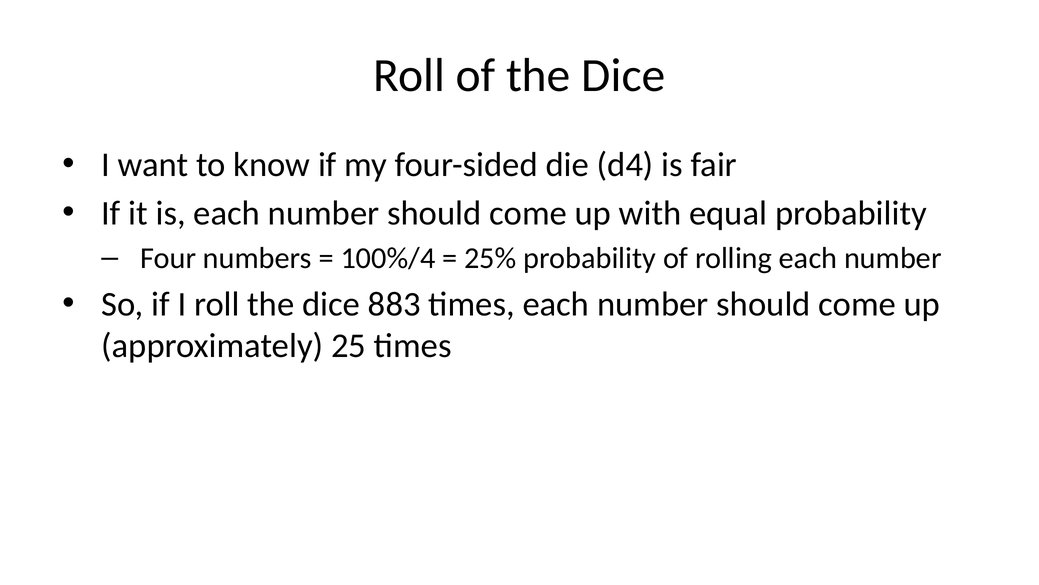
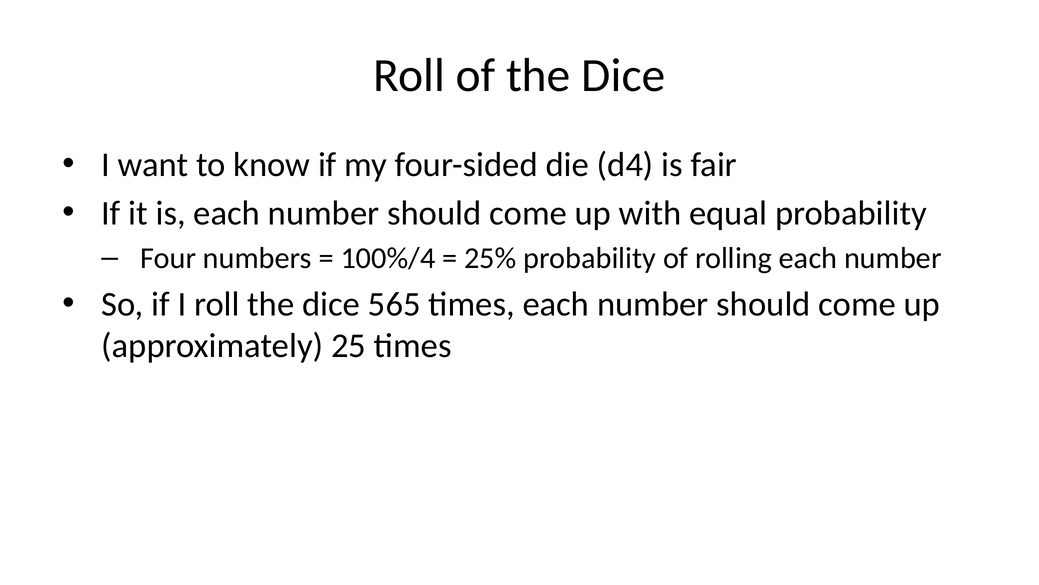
883: 883 -> 565
